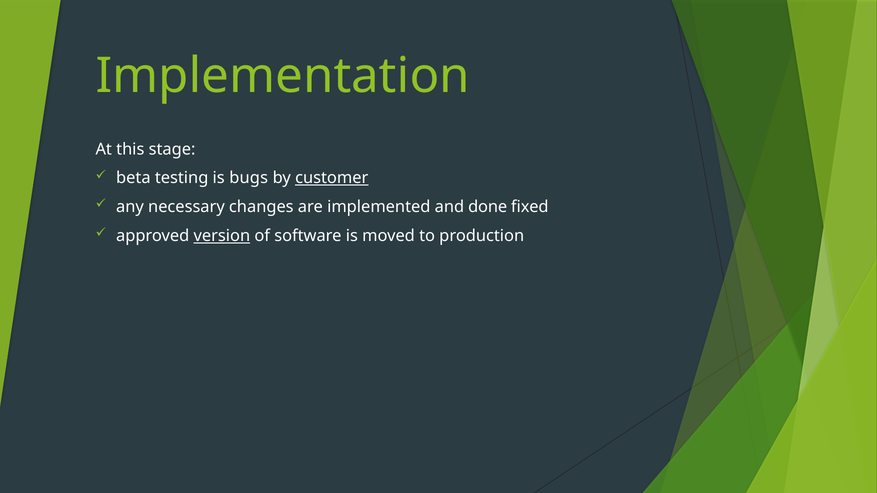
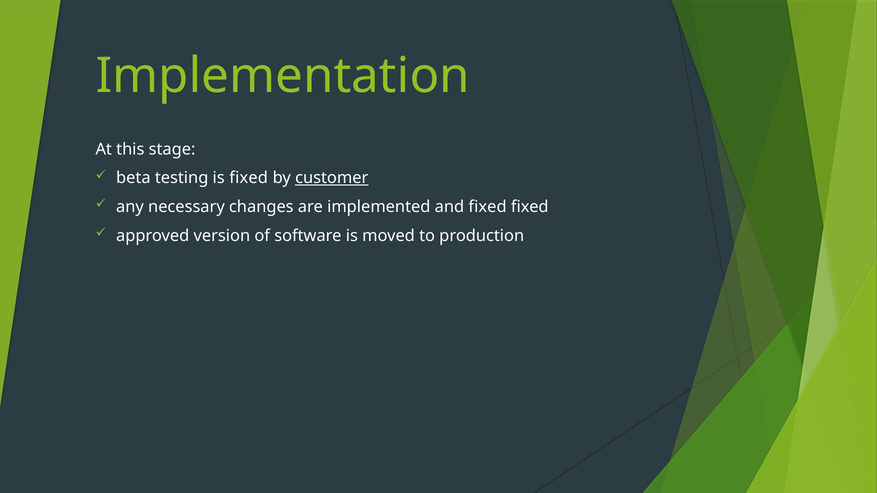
is bugs: bugs -> fixed
and done: done -> fixed
version underline: present -> none
